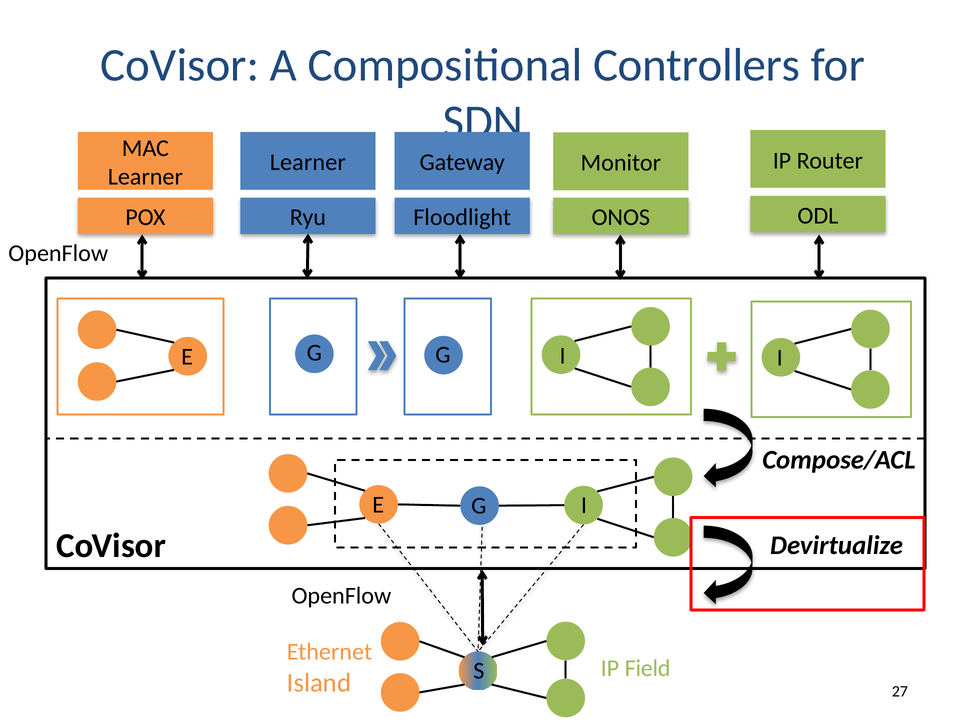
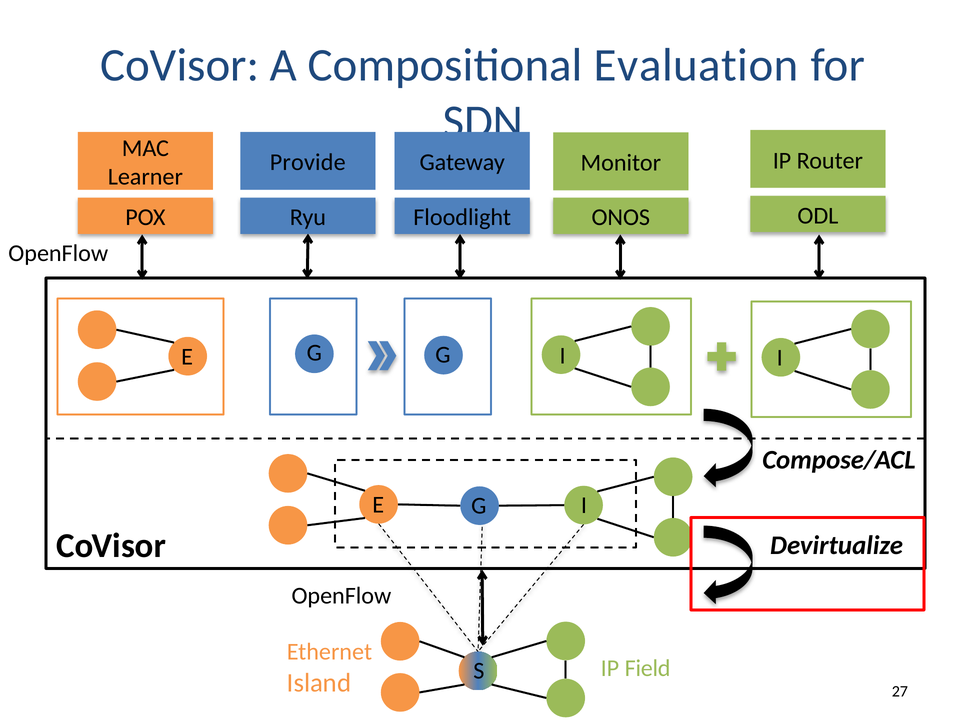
Controllers: Controllers -> Evaluation
Learner at (308, 163): Learner -> Provide
